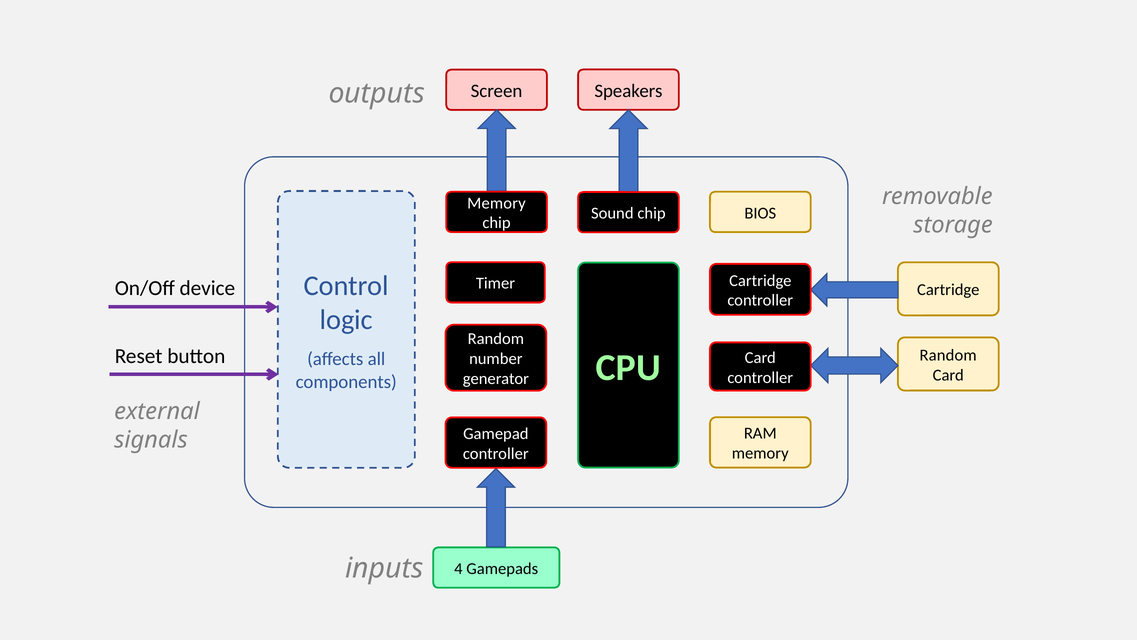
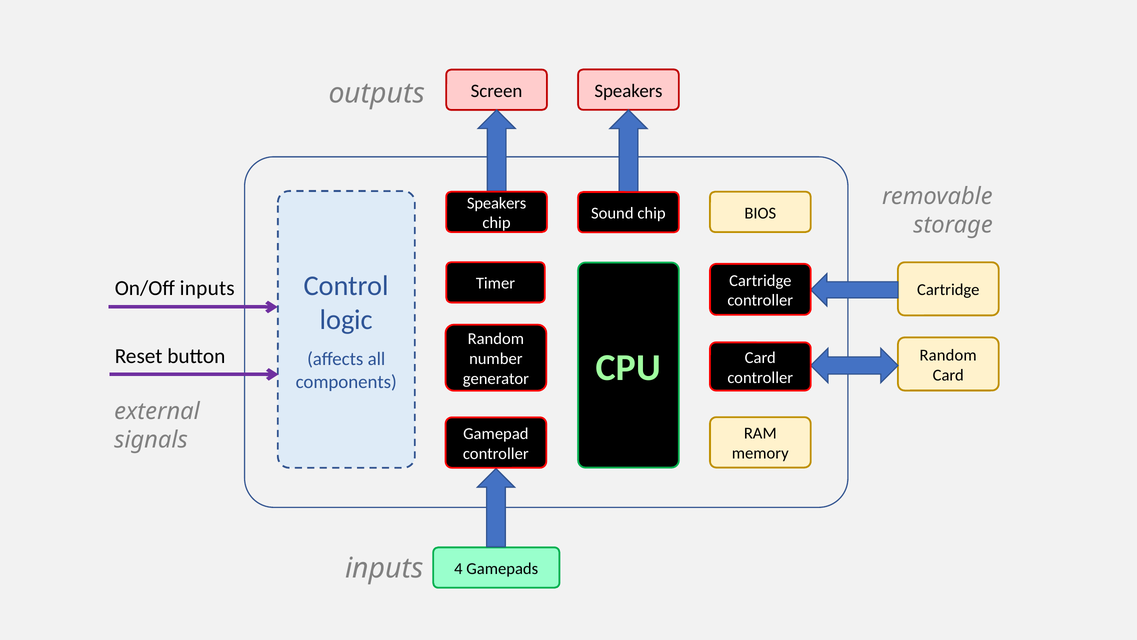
Memory at (496, 203): Memory -> Speakers
On/Off device: device -> inputs
